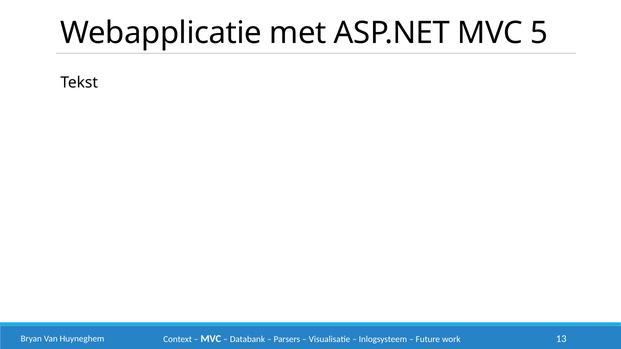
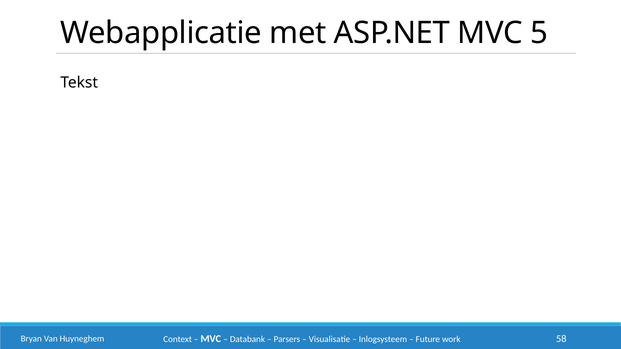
13: 13 -> 58
